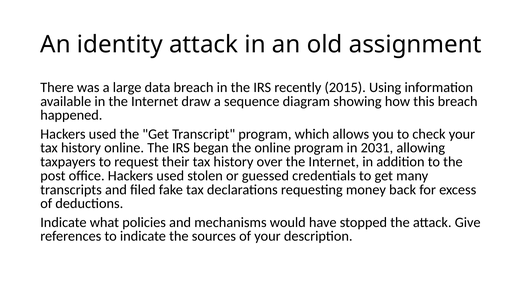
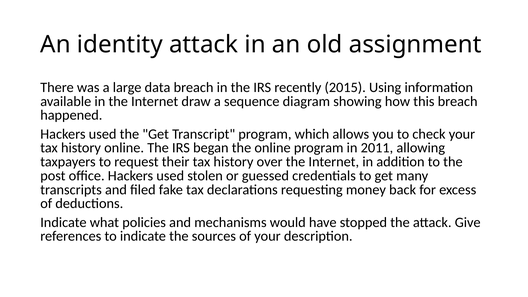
2031: 2031 -> 2011
